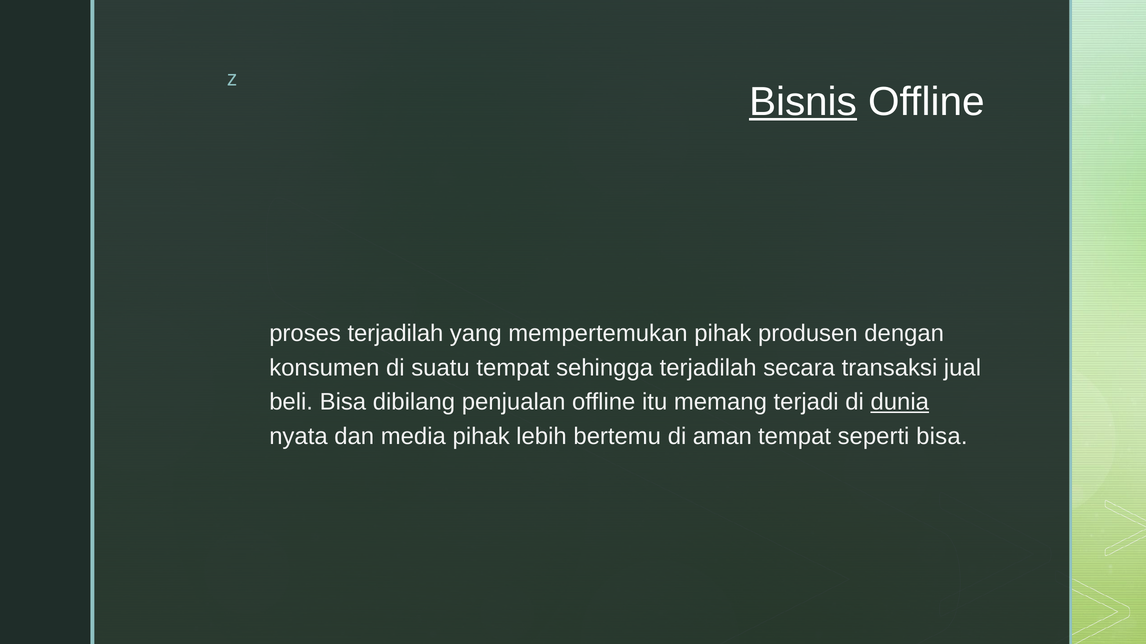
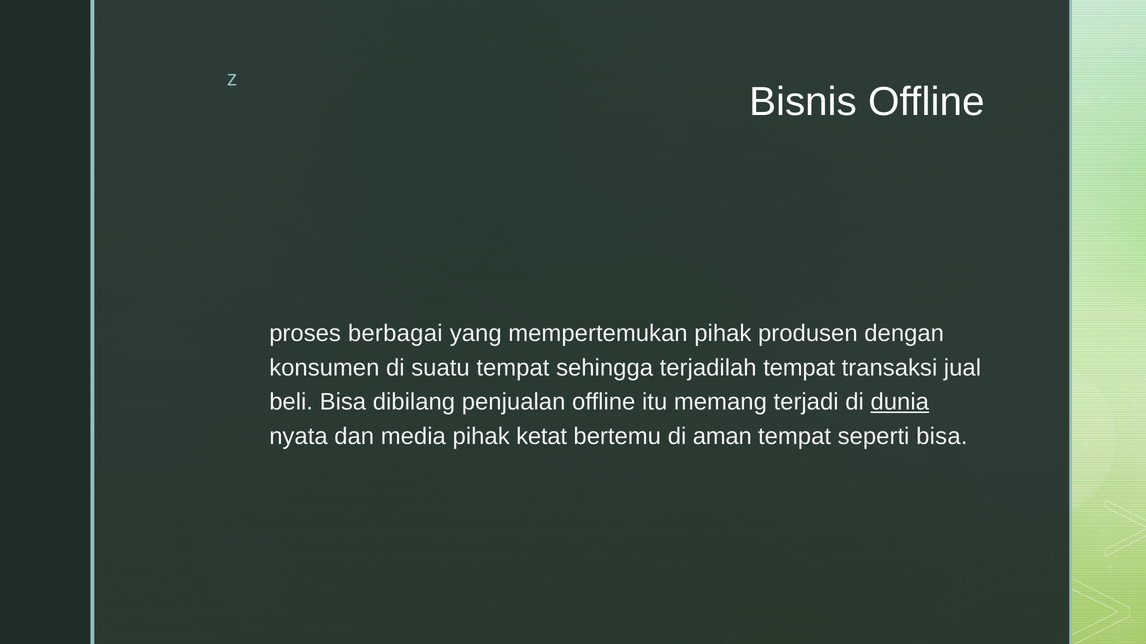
Bisnis underline: present -> none
proses terjadilah: terjadilah -> berbagai
terjadilah secara: secara -> tempat
lebih: lebih -> ketat
